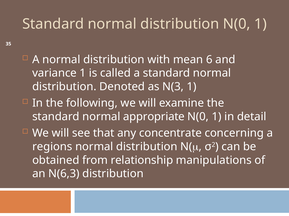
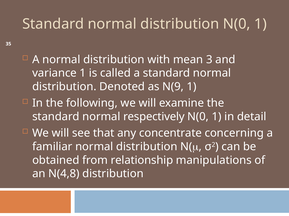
6: 6 -> 3
N(3: N(3 -> N(9
appropriate: appropriate -> respectively
regions: regions -> familiar
N(6,3: N(6,3 -> N(4,8
